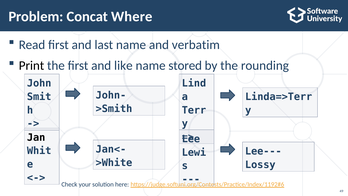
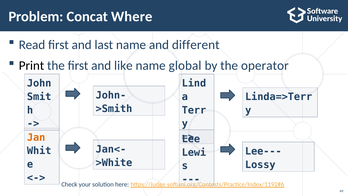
verbatim: verbatim -> different
stored: stored -> global
rounding: rounding -> operator
Jan colour: black -> orange
